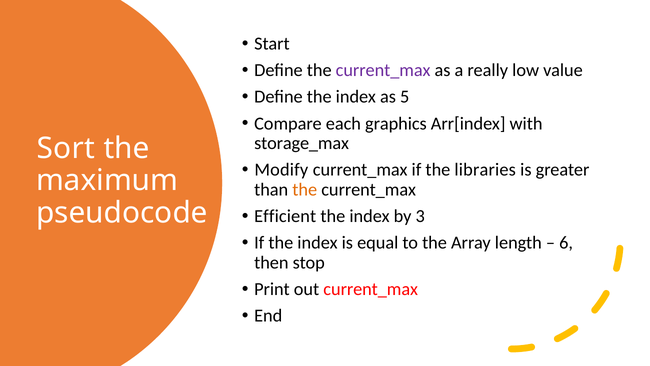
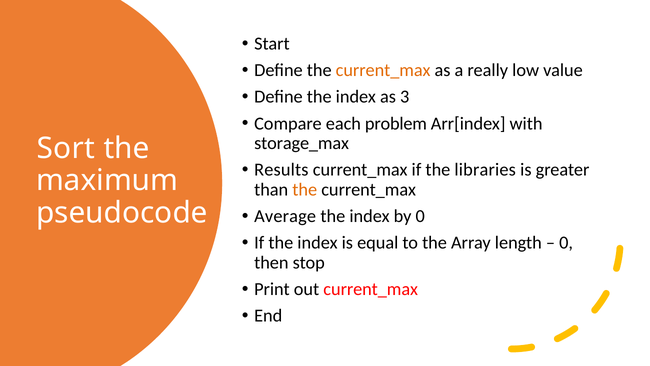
current_max at (383, 70) colour: purple -> orange
5: 5 -> 3
graphics: graphics -> problem
Modify: Modify -> Results
Efficient: Efficient -> Average
by 3: 3 -> 0
6 at (566, 243): 6 -> 0
